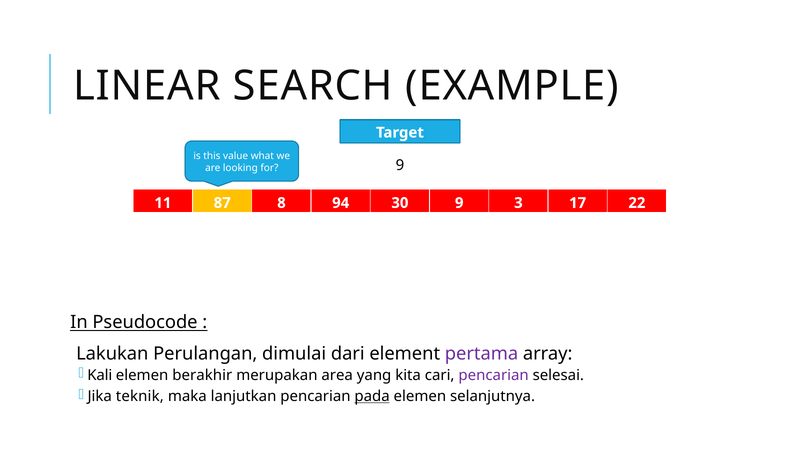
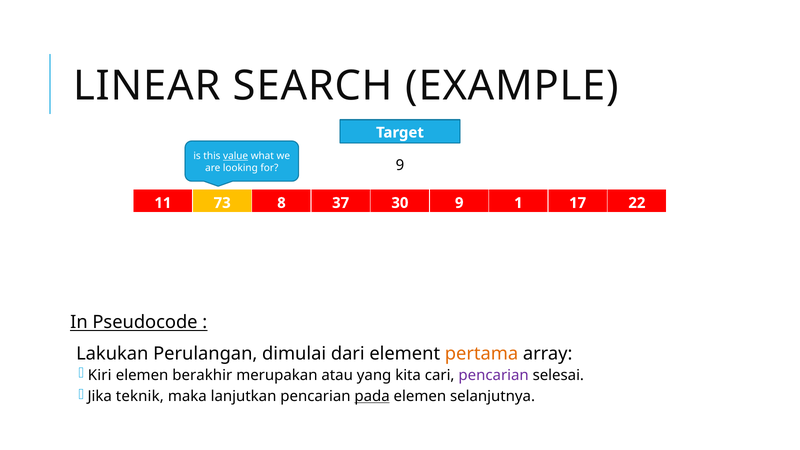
value underline: none -> present
87: 87 -> 73
94: 94 -> 37
3: 3 -> 1
pertama colour: purple -> orange
Kali: Kali -> Kiri
area: area -> atau
